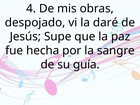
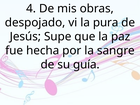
daré: daré -> pura
